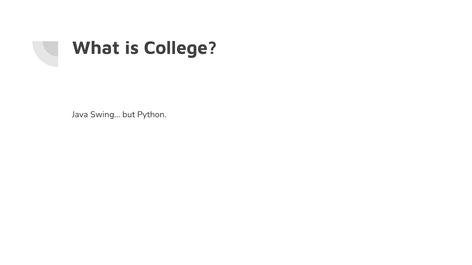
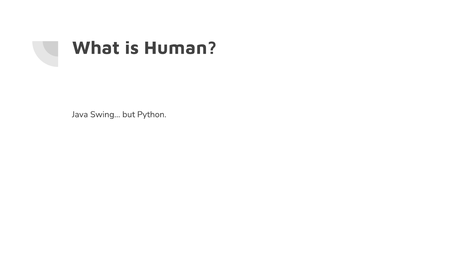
College: College -> Human
